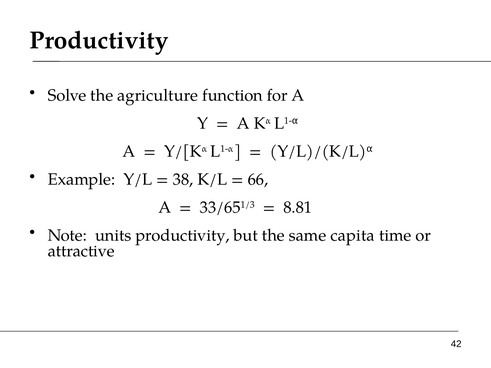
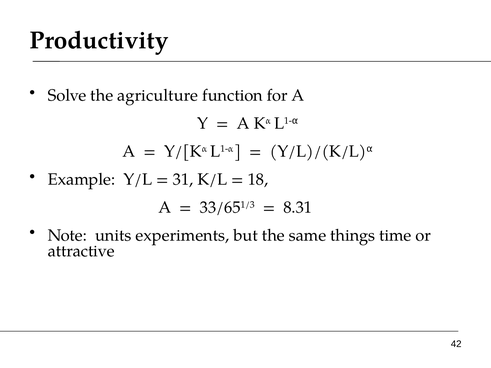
38: 38 -> 31
66: 66 -> 18
8.81: 8.81 -> 8.31
units productivity: productivity -> experiments
capita: capita -> things
